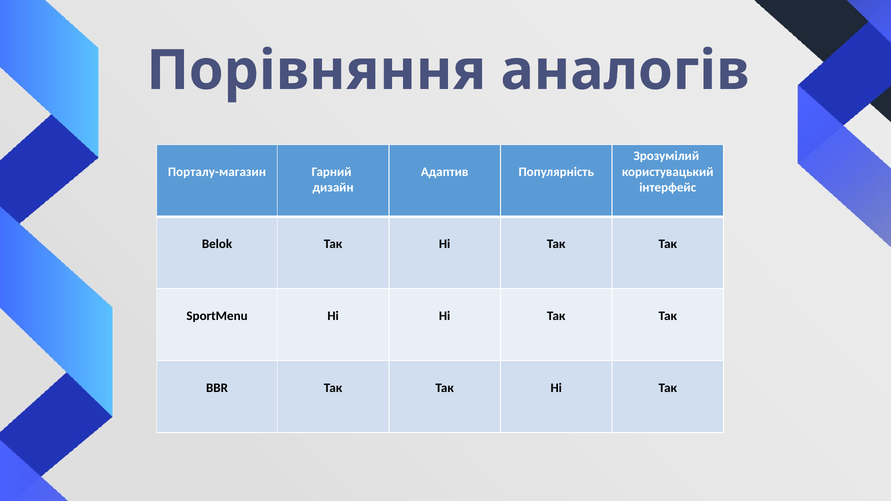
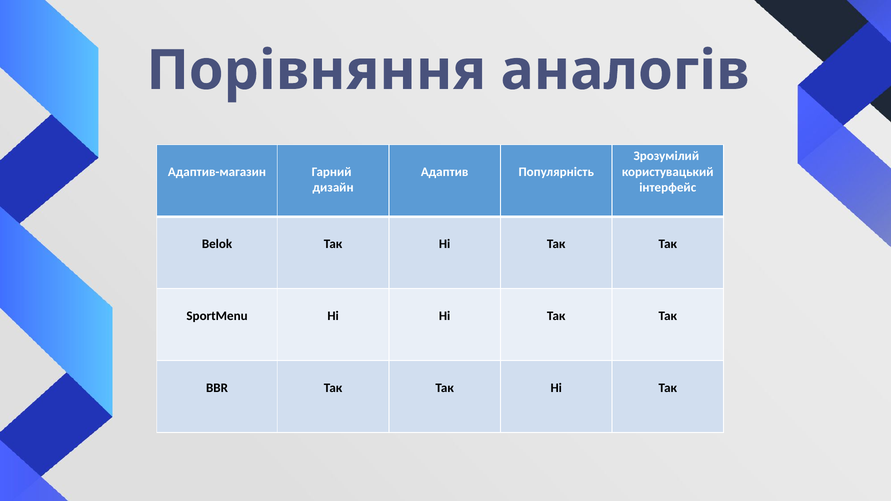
Порталу-магазин: Порталу-магазин -> Адаптив-магазин
